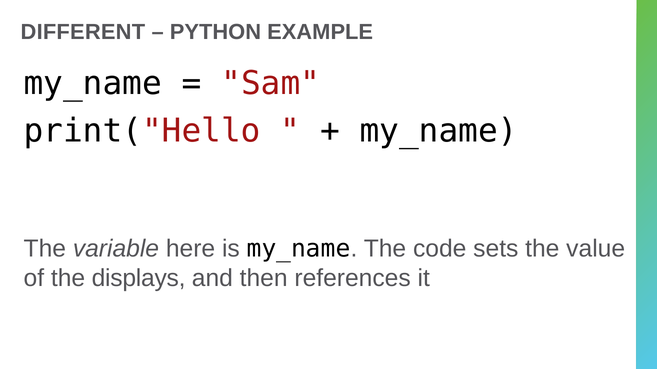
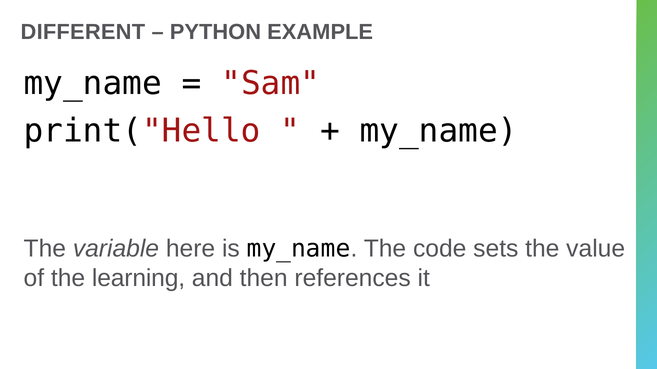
displays: displays -> learning
